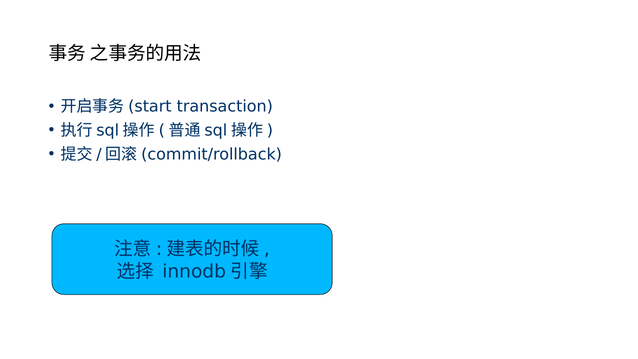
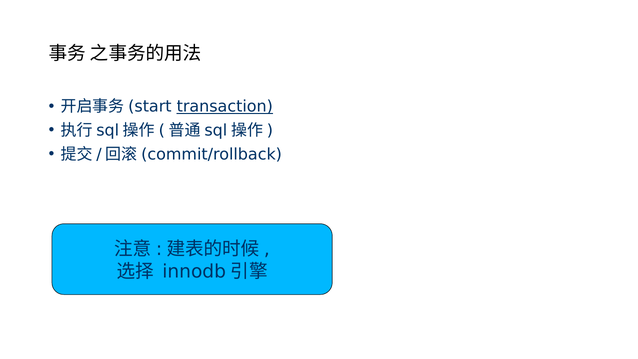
transaction underline: none -> present
